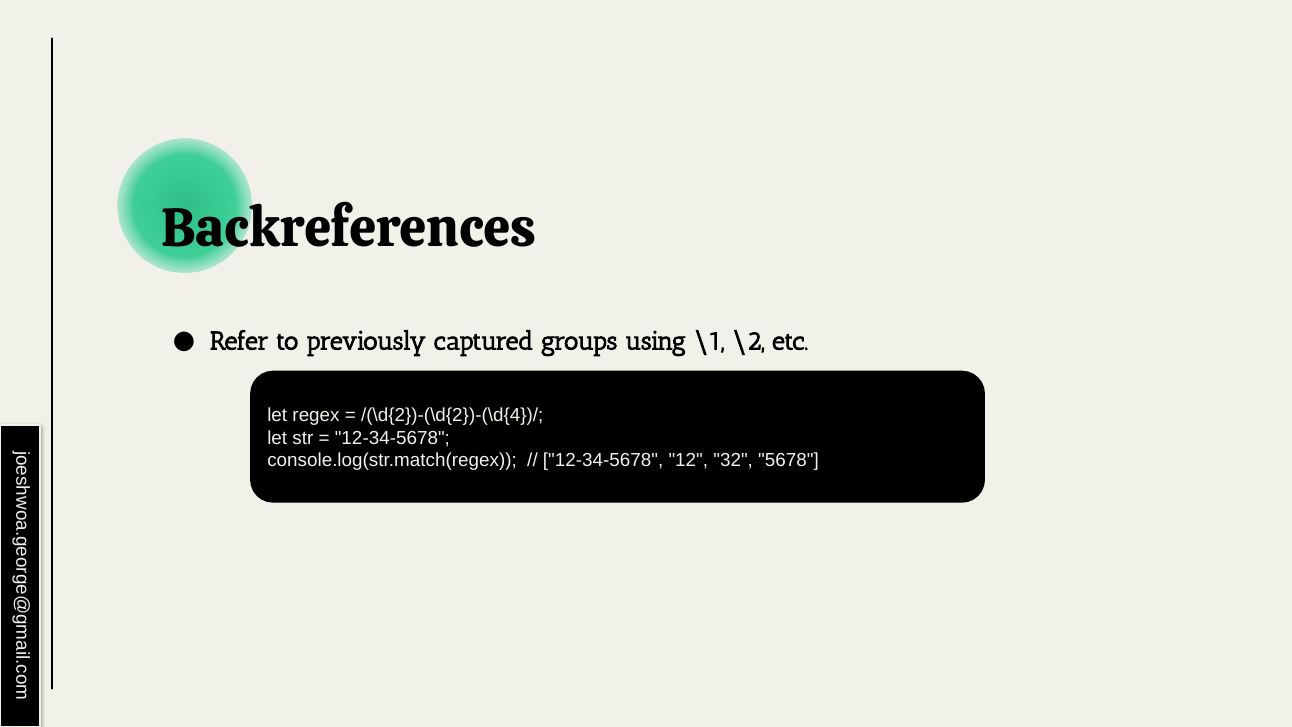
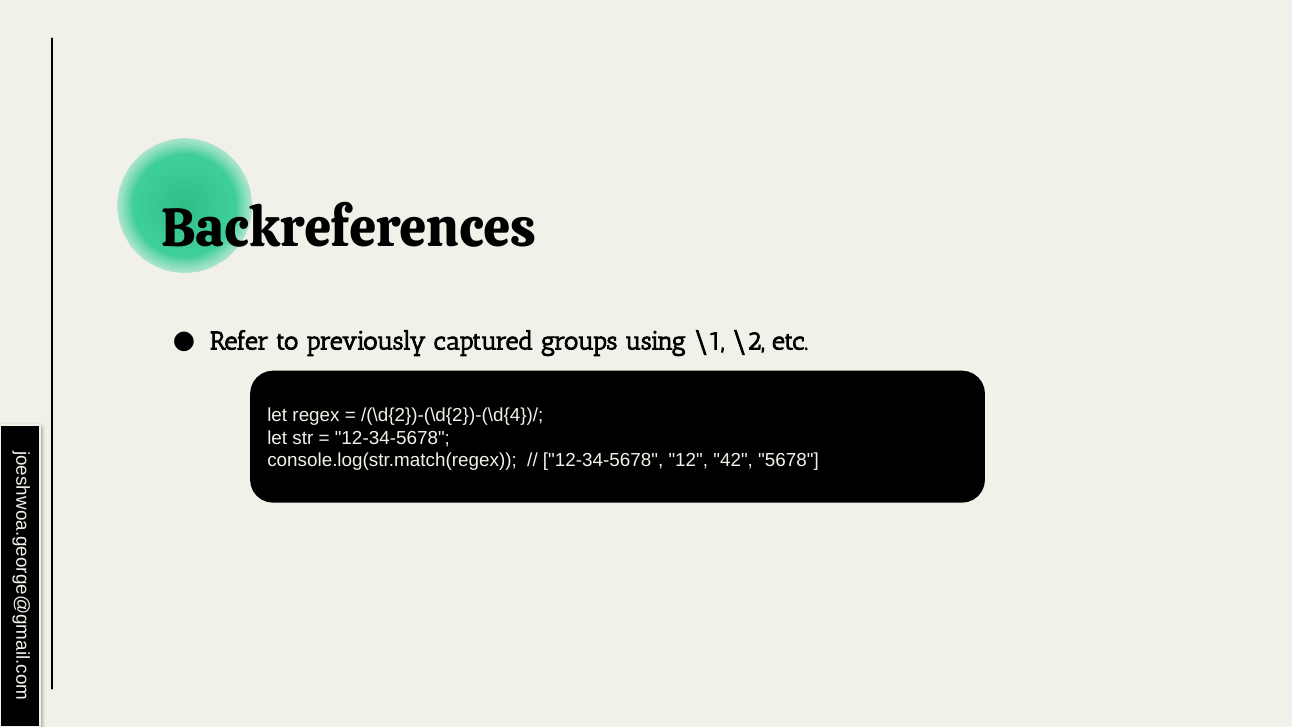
32: 32 -> 42
